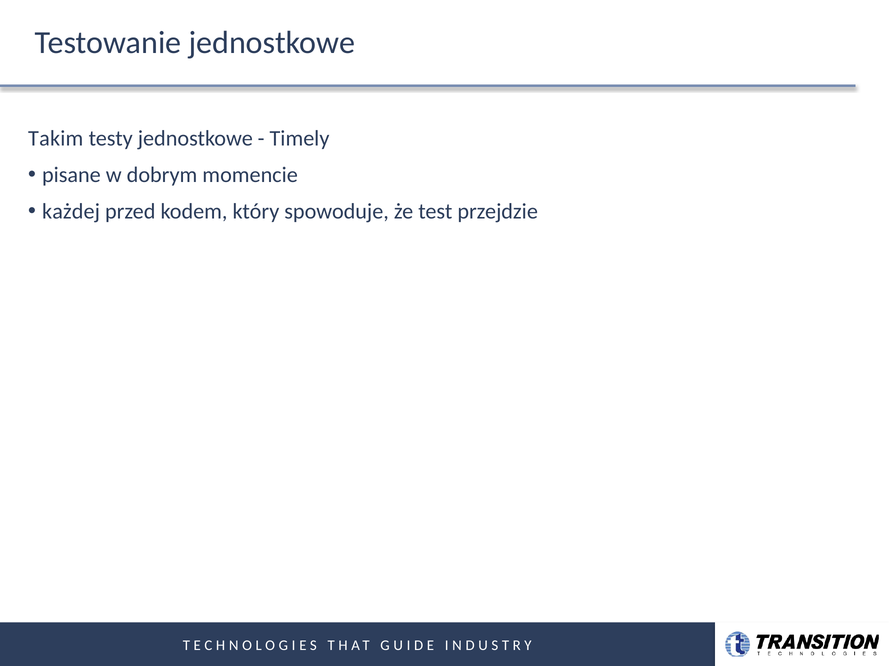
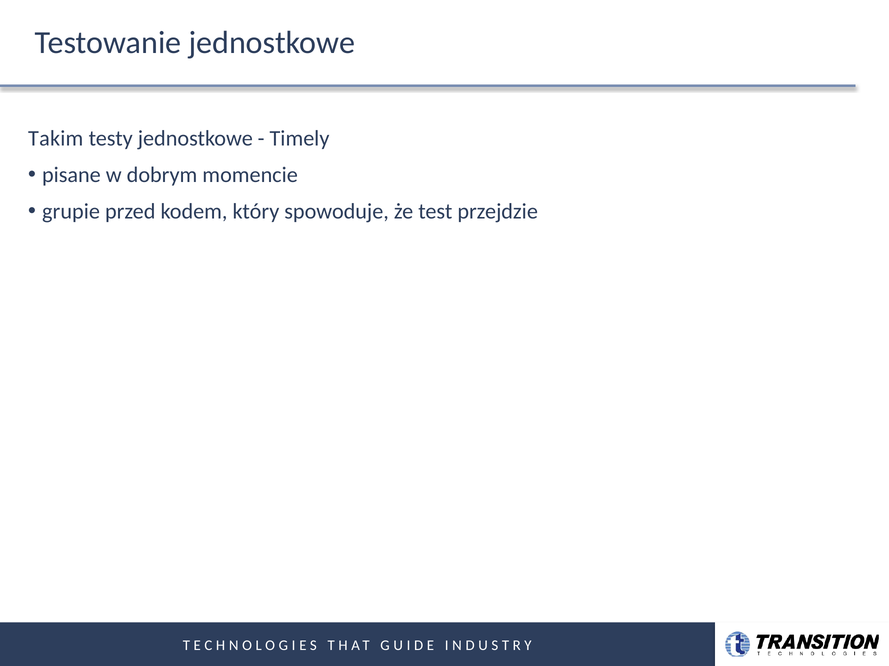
każdej: każdej -> grupie
